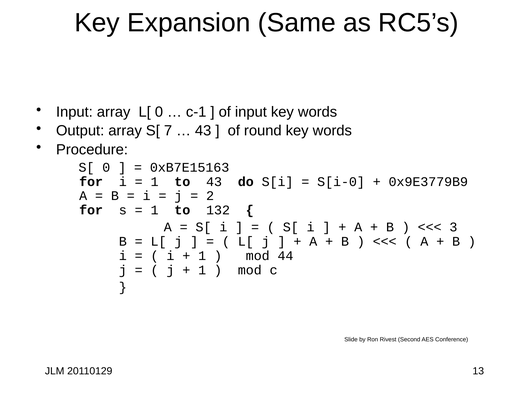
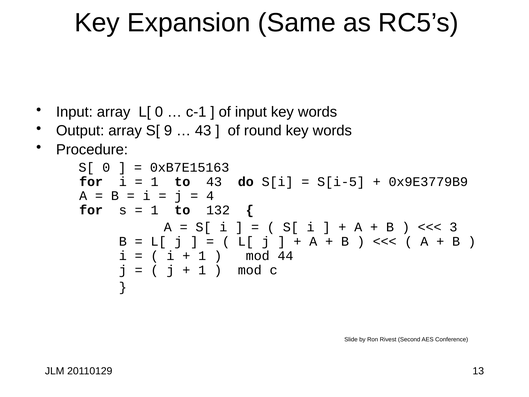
7: 7 -> 9
S[i-0: S[i-0 -> S[i-5
2: 2 -> 4
